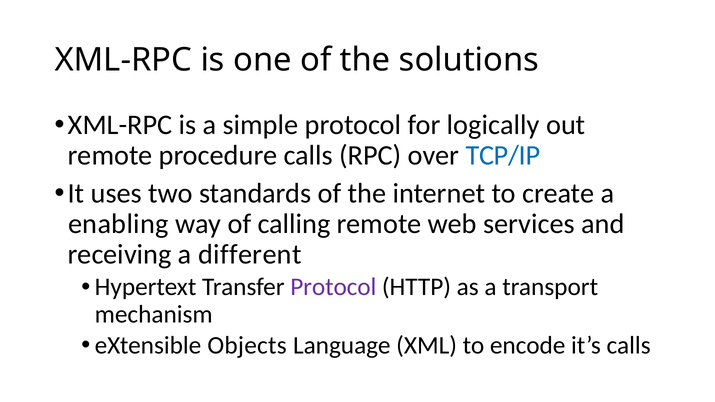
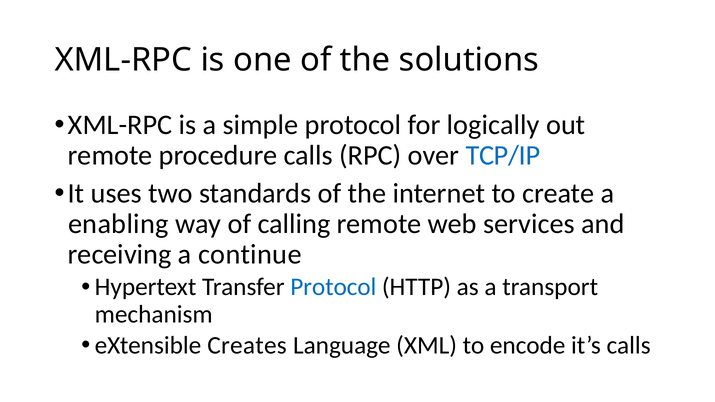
different: different -> continue
Protocol at (333, 287) colour: purple -> blue
Objects: Objects -> Creates
